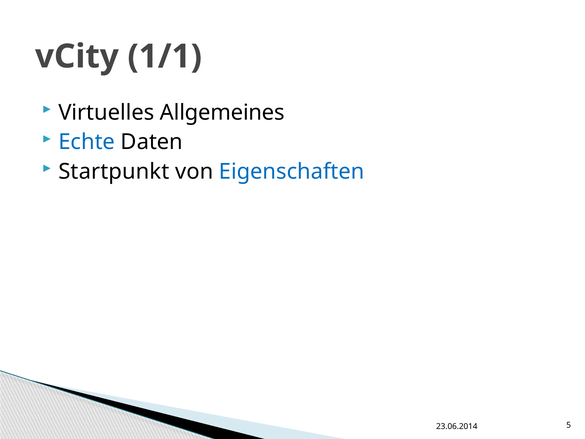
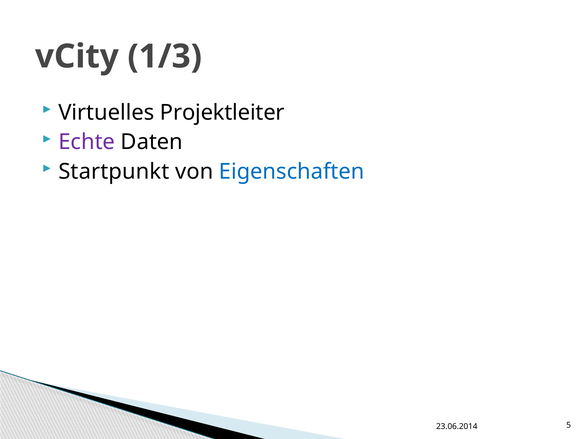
1/1: 1/1 -> 1/3
Allgemeines: Allgemeines -> Projektleiter
Echte colour: blue -> purple
